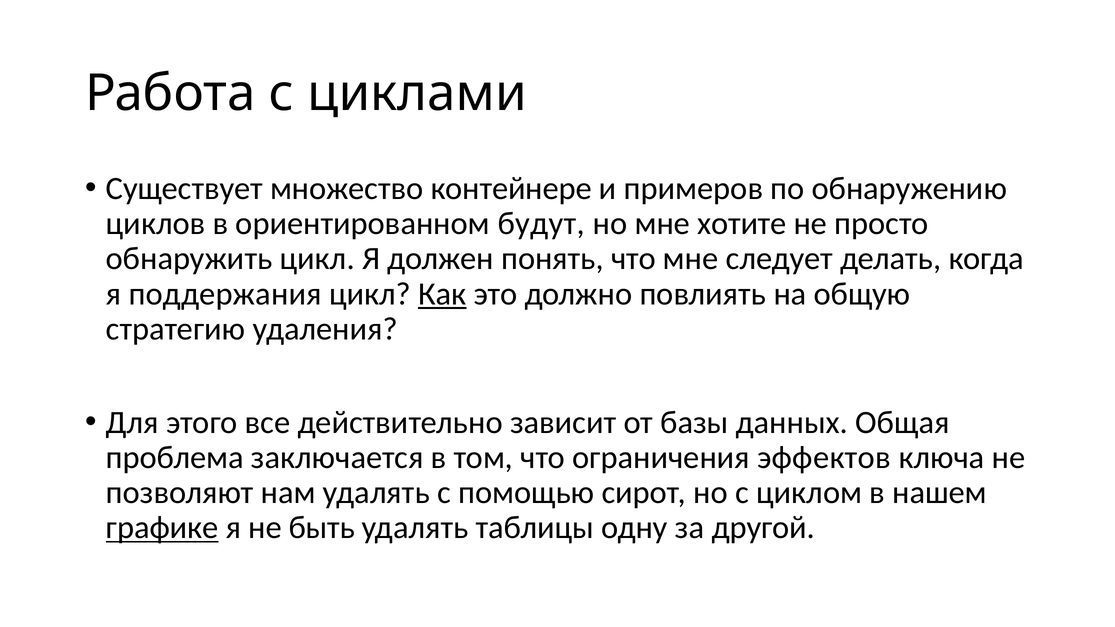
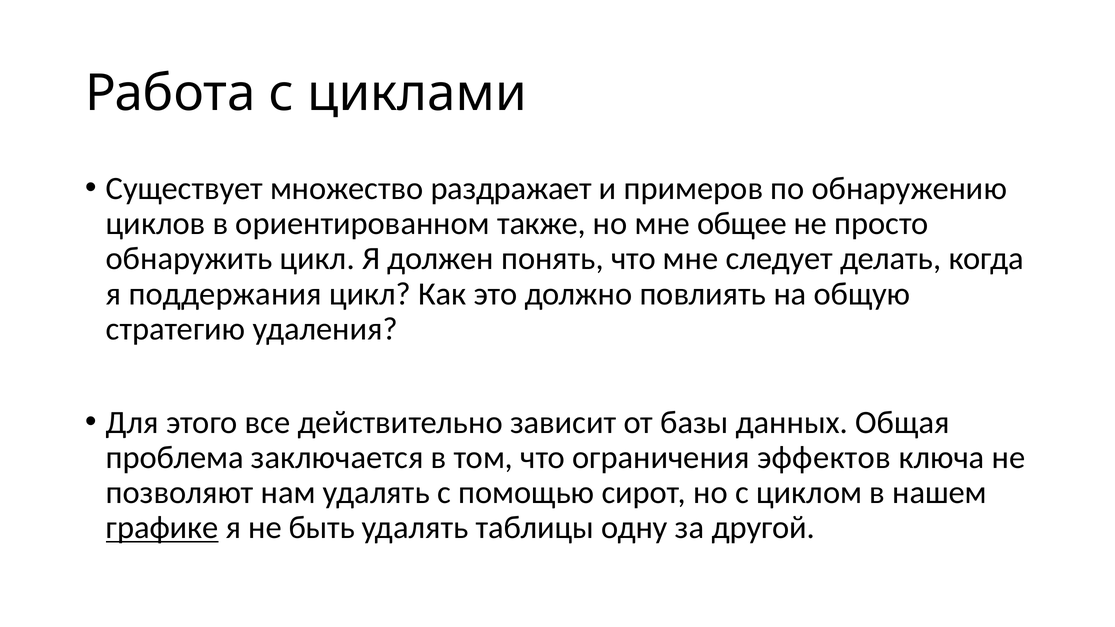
контейнере: контейнере -> раздражает
будут: будут -> также
хотите: хотите -> общее
Как underline: present -> none
